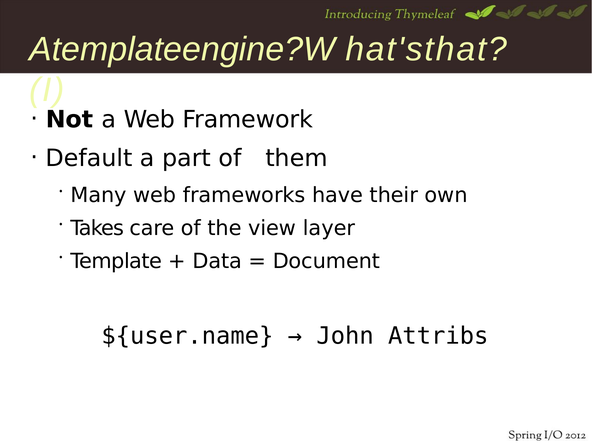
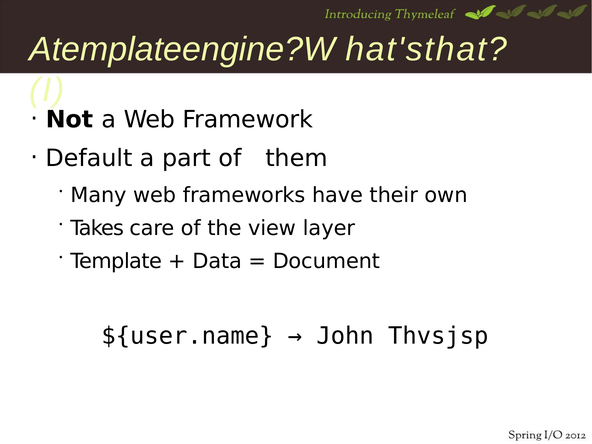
Attribs: Attribs -> Thvsjsp
